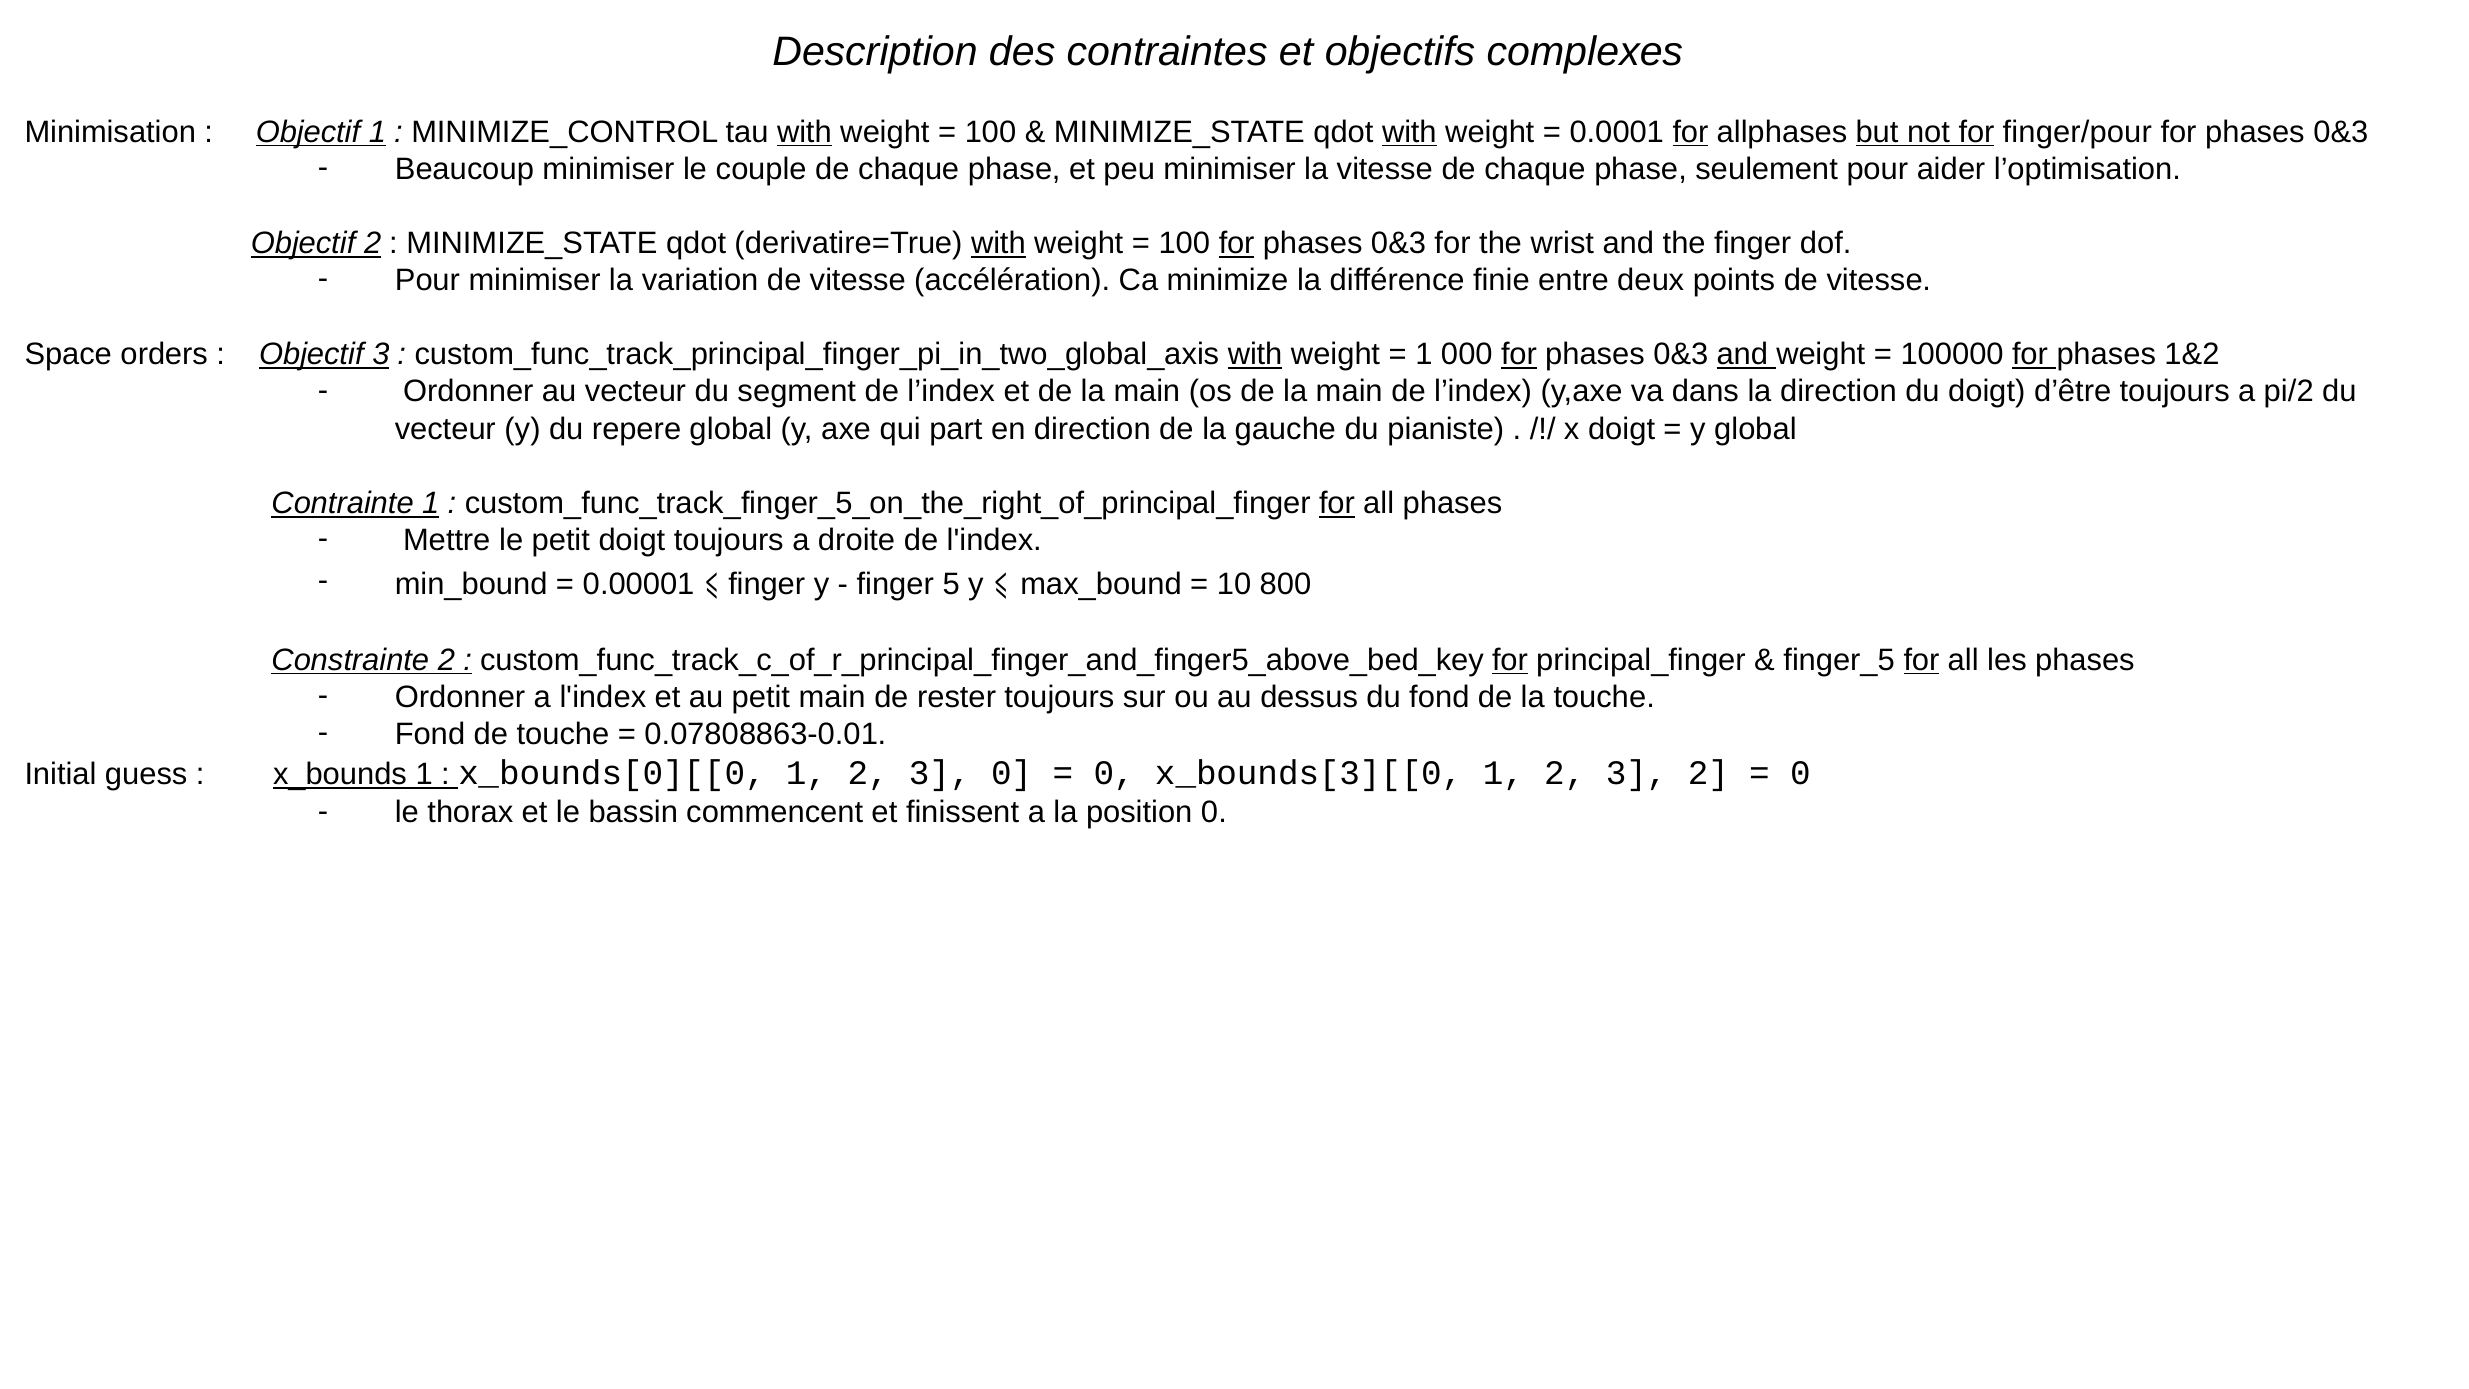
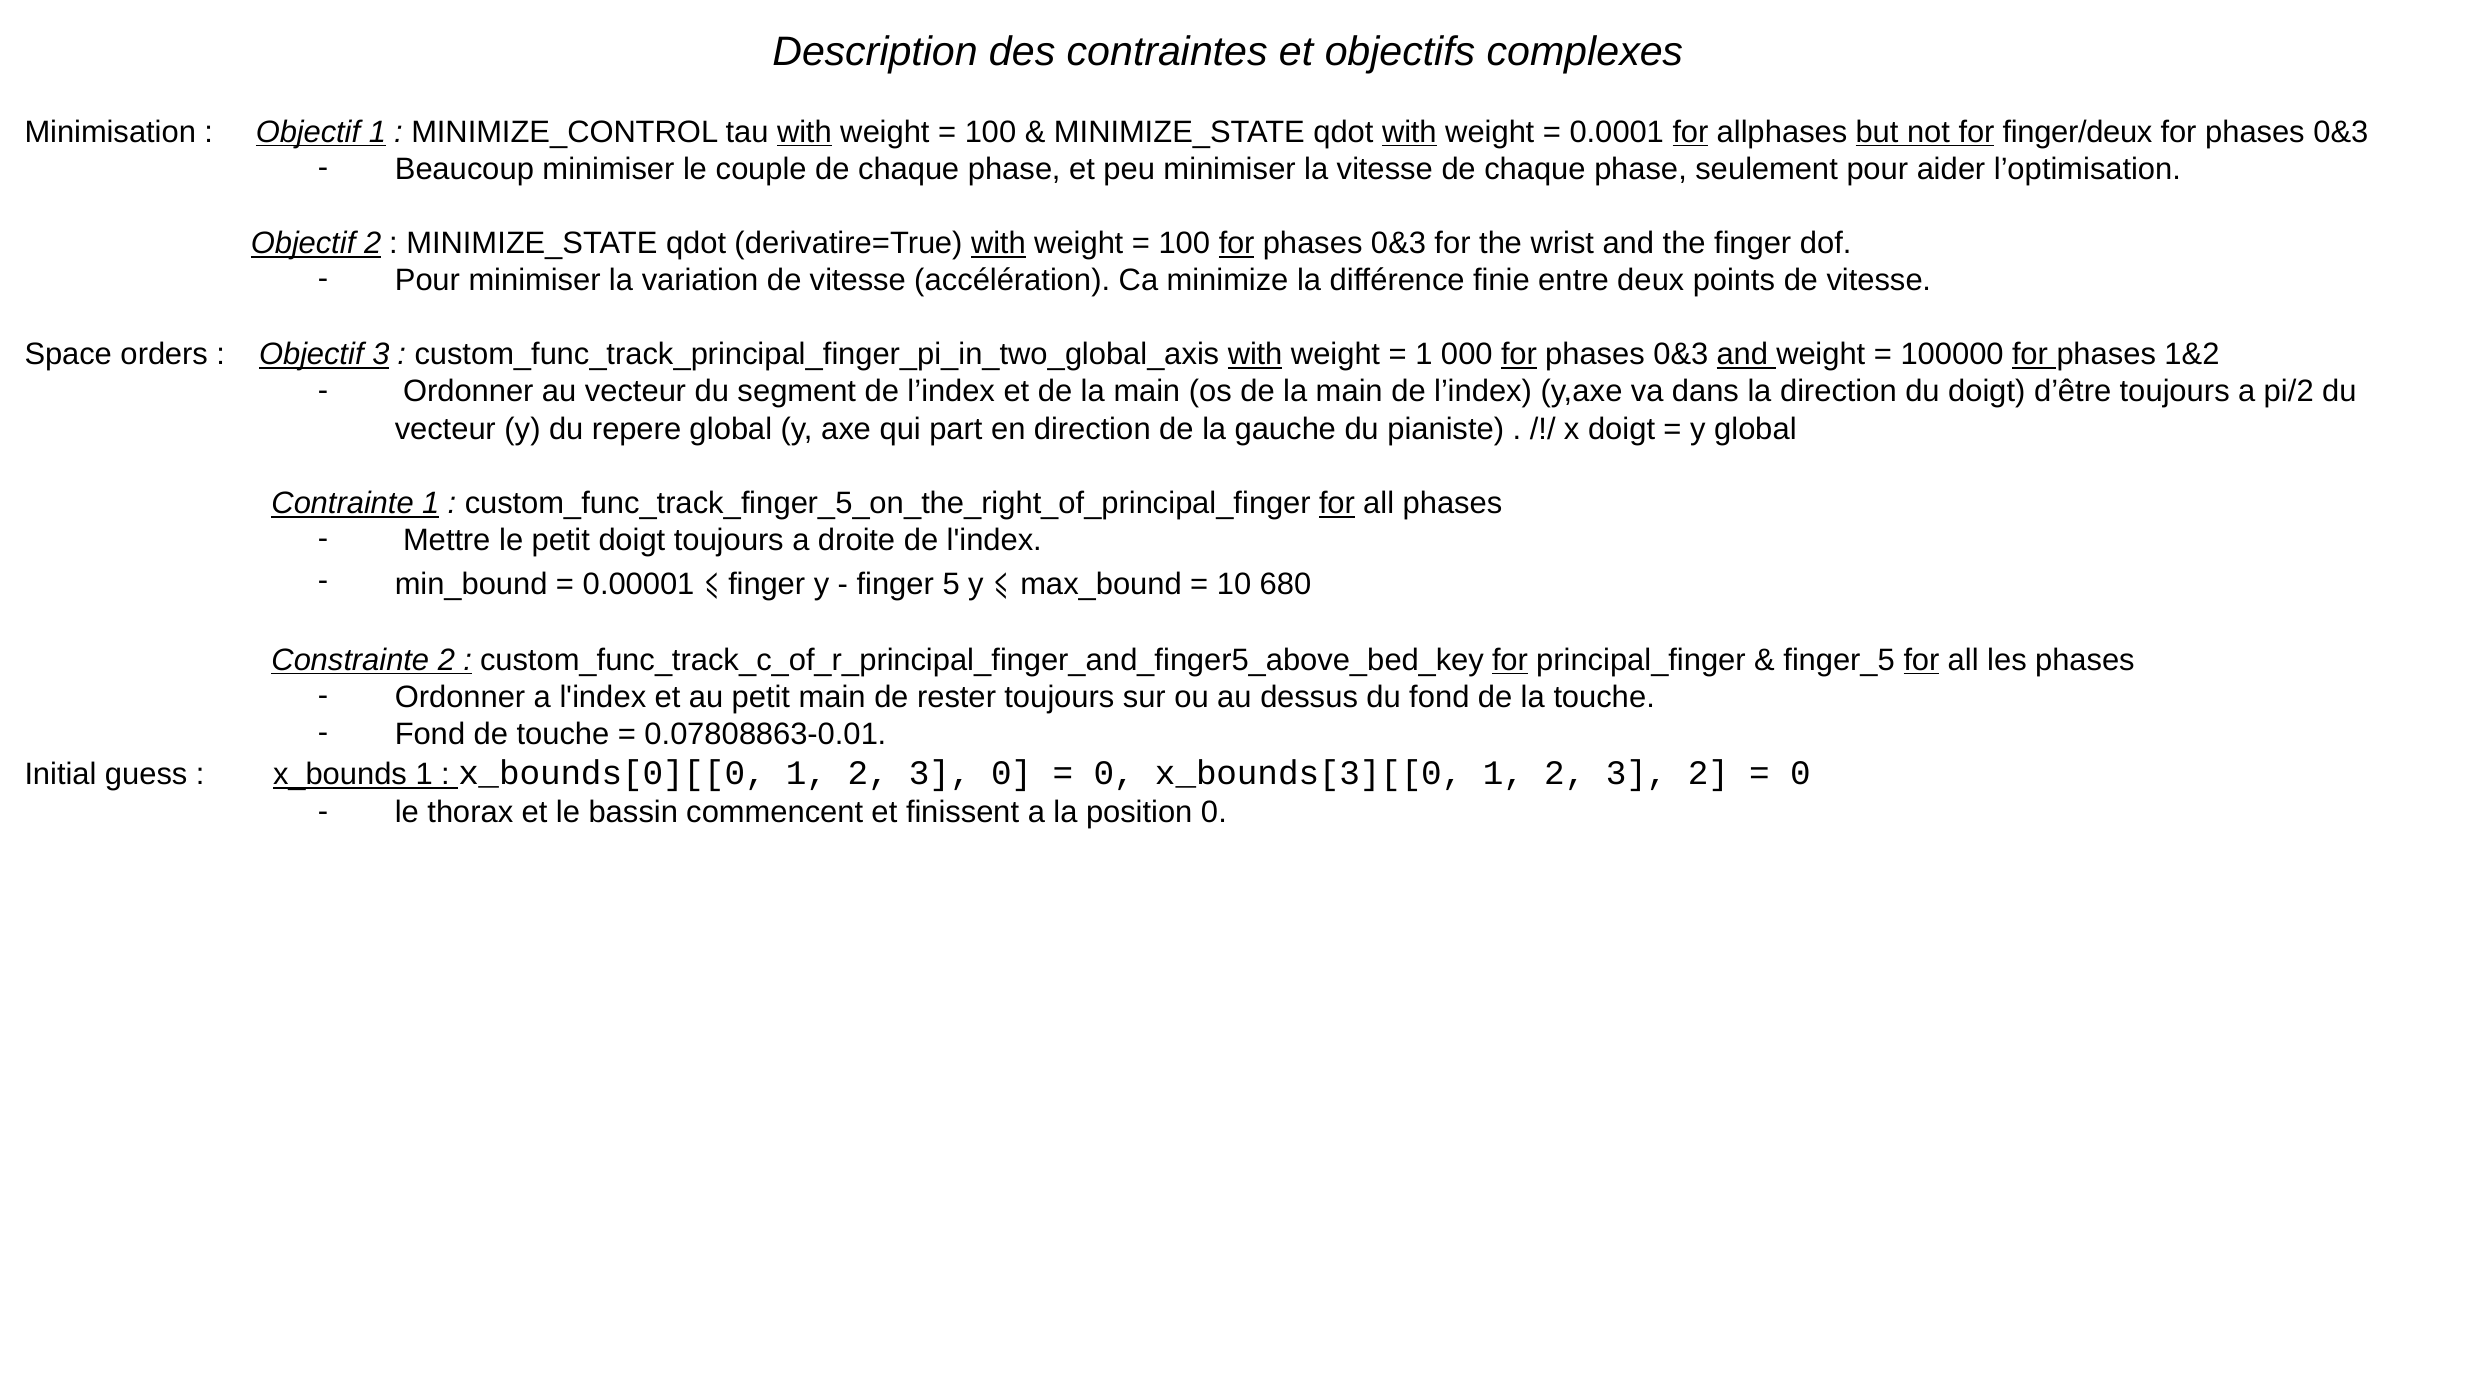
finger/pour: finger/pour -> finger/deux
800: 800 -> 680
